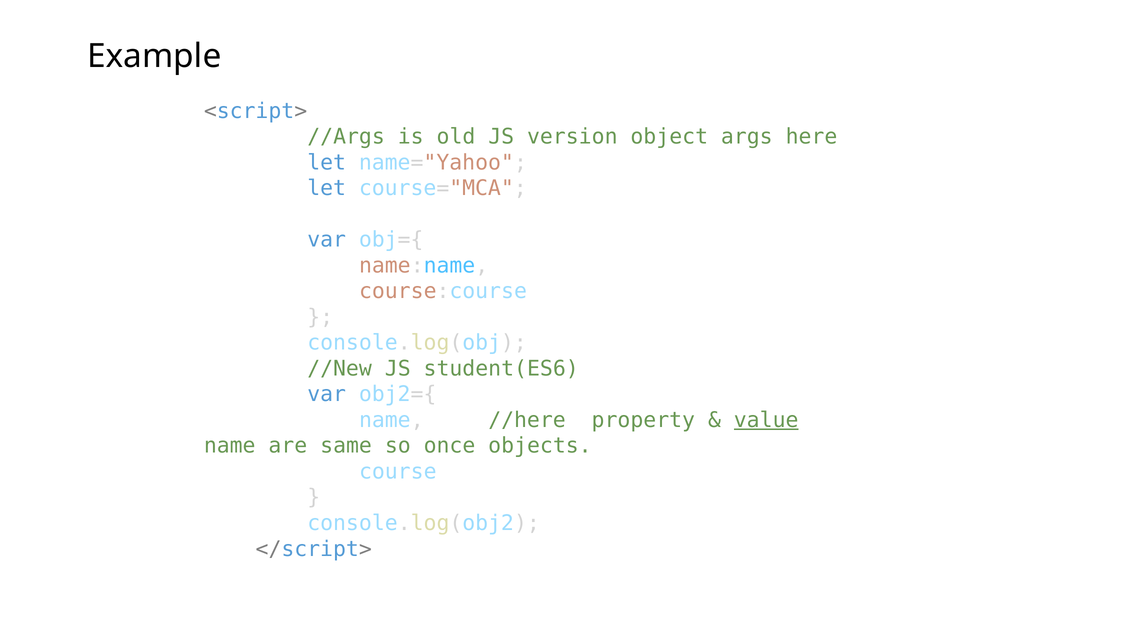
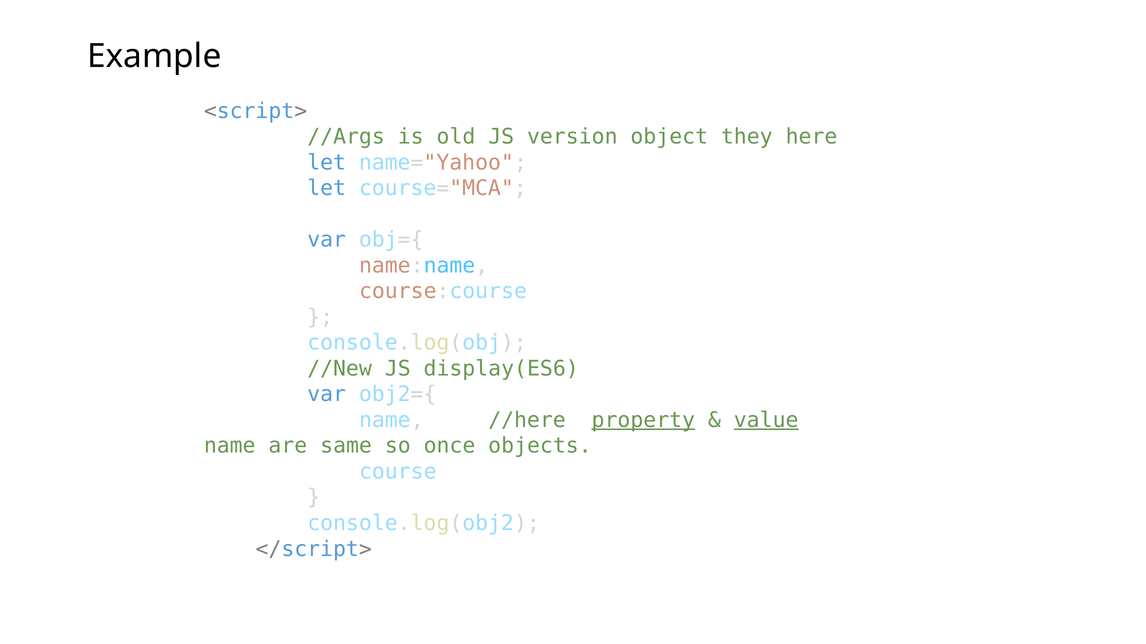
args: args -> they
student(ES6: student(ES6 -> display(ES6
property underline: none -> present
